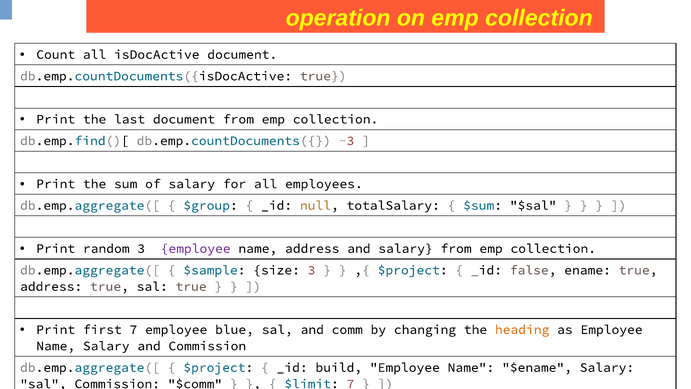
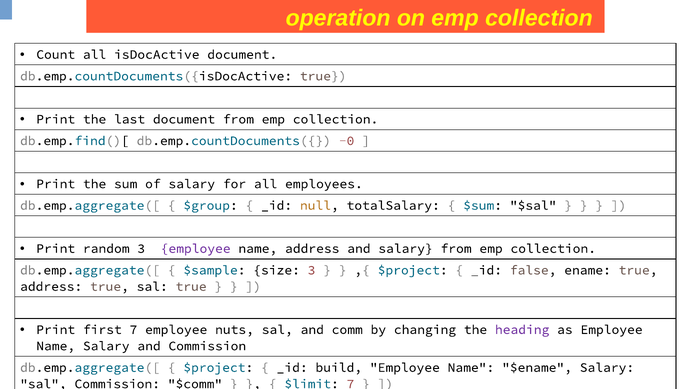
-3: -3 -> -0
blue: blue -> nuts
heading colour: orange -> purple
